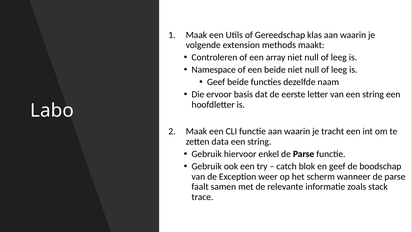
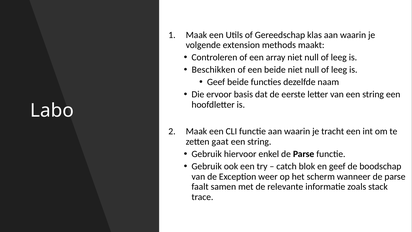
Namespace: Namespace -> Beschikken
data: data -> gaat
